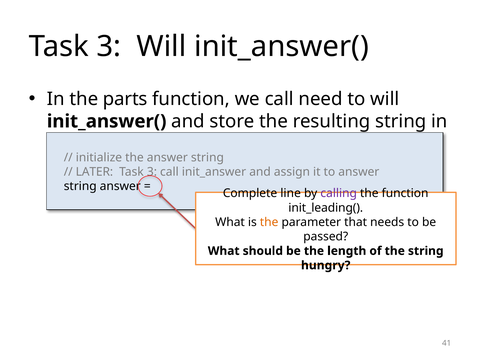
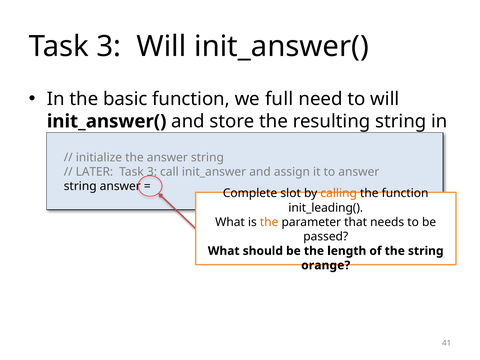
parts: parts -> basic
we call: call -> full
line: line -> slot
calling colour: purple -> orange
hungry: hungry -> orange
